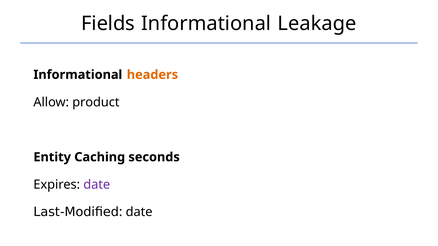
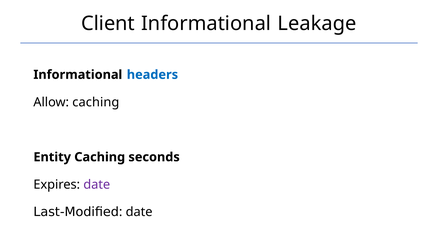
Fields: Fields -> Client
headers colour: orange -> blue
Allow product: product -> caching
